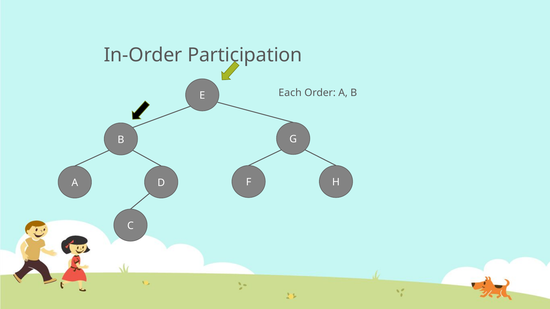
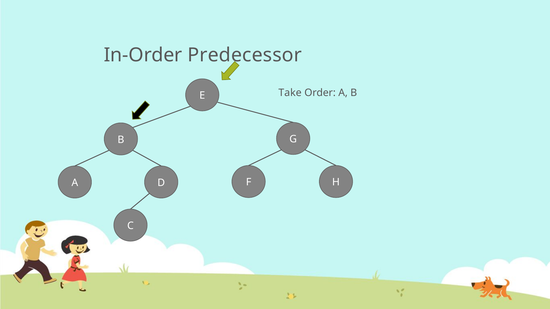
Participation: Participation -> Predecessor
Each: Each -> Take
